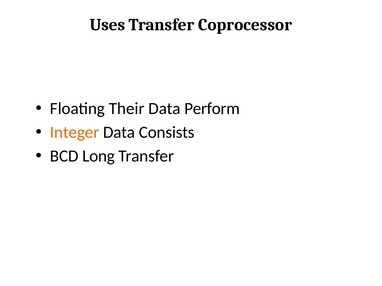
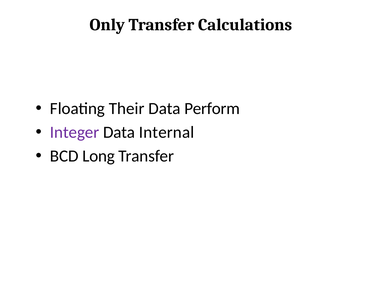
Uses: Uses -> Only
Coprocessor: Coprocessor -> Calculations
Integer colour: orange -> purple
Consists: Consists -> Internal
